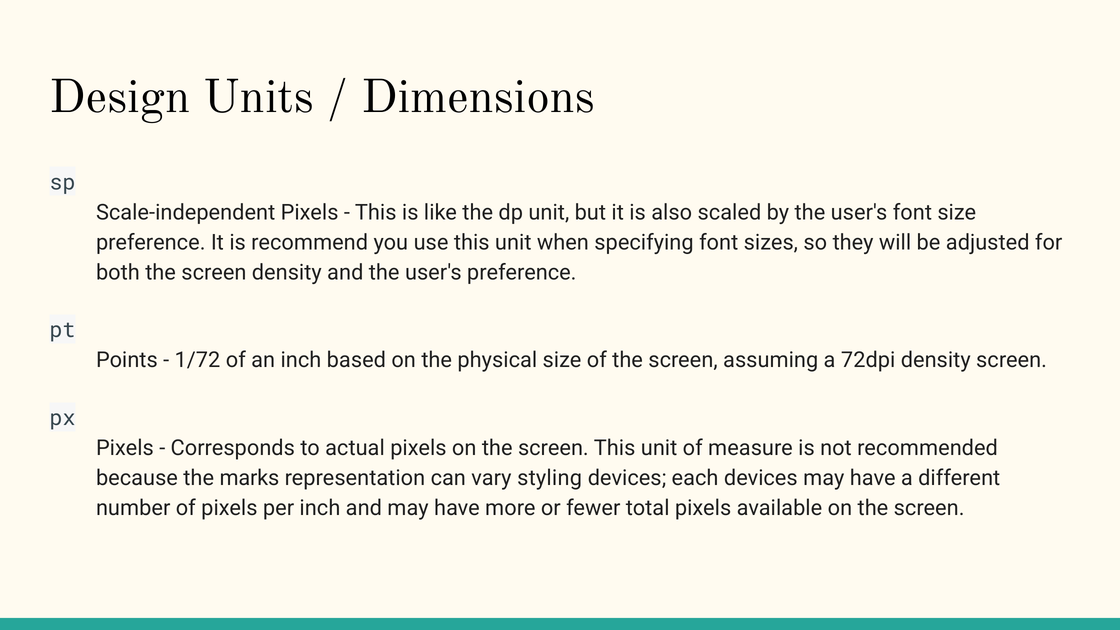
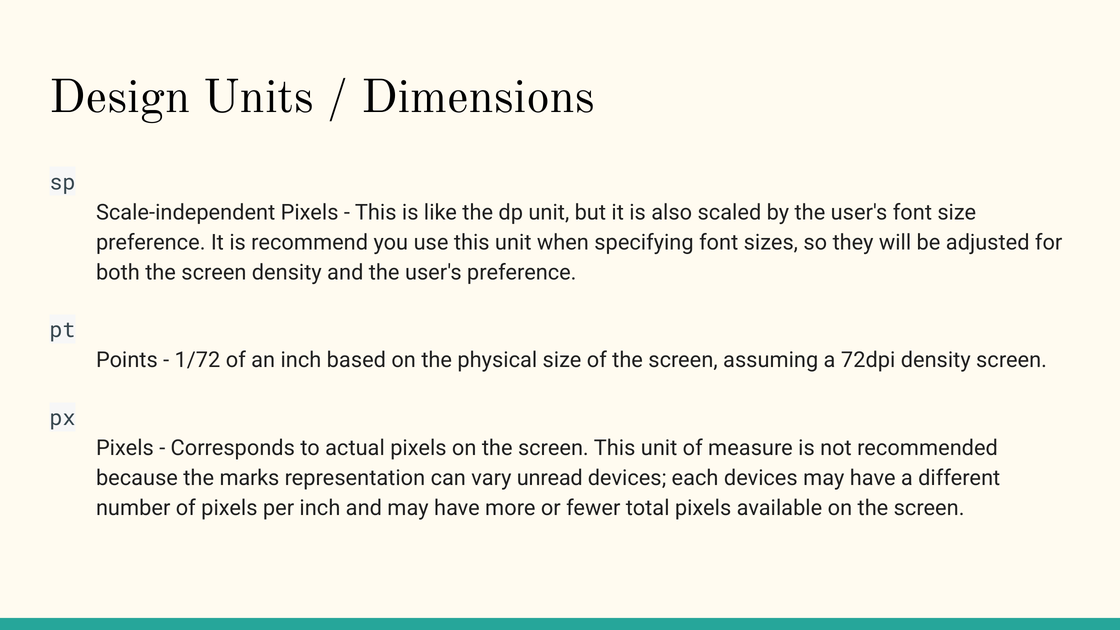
styling: styling -> unread
